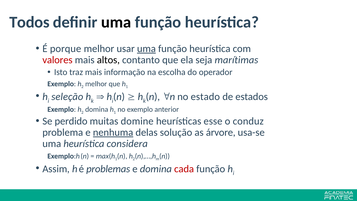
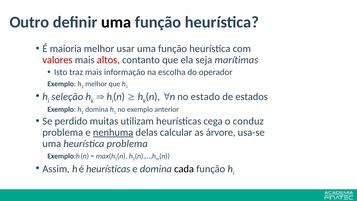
Todos: Todos -> Outro
porque: porque -> maioria
uma at (146, 49) underline: present -> none
altos colour: black -> red
domine: domine -> utilizam
esse: esse -> cega
solução: solução -> calcular
heurística considera: considera -> problema
é problemas: problemas -> heurísticas
cada colour: red -> black
